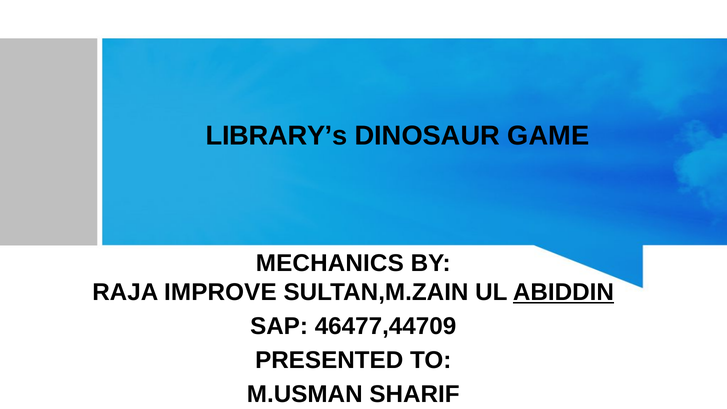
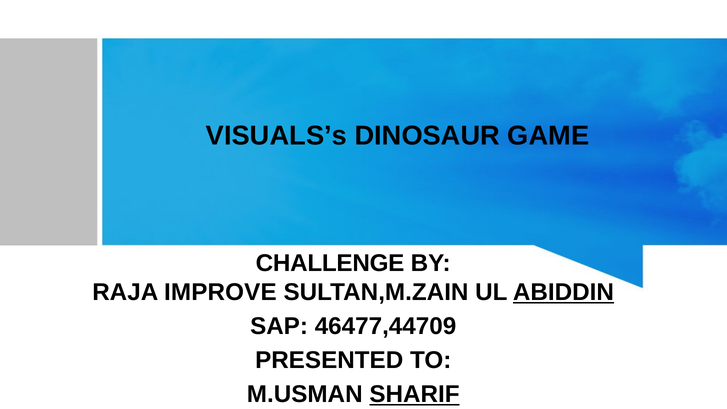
LIBRARY’s: LIBRARY’s -> VISUALS’s
MECHANICS: MECHANICS -> CHALLENGE
SHARIF underline: none -> present
